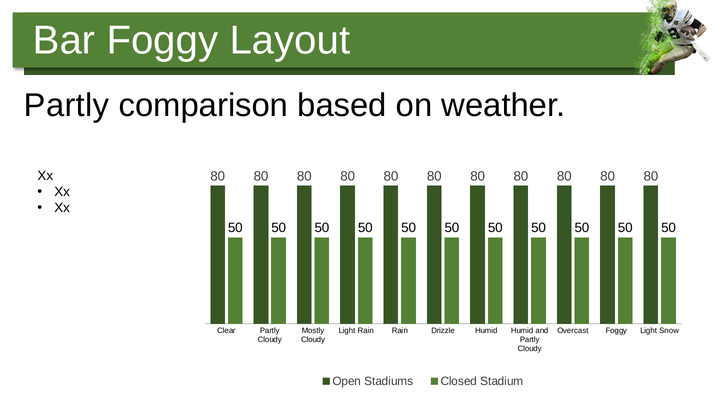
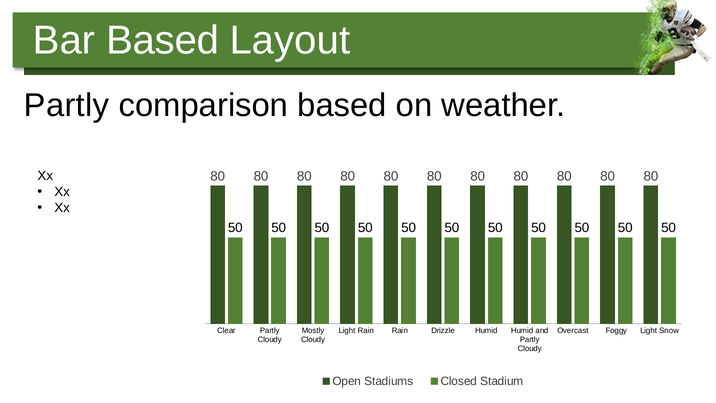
Bar Foggy: Foggy -> Based
